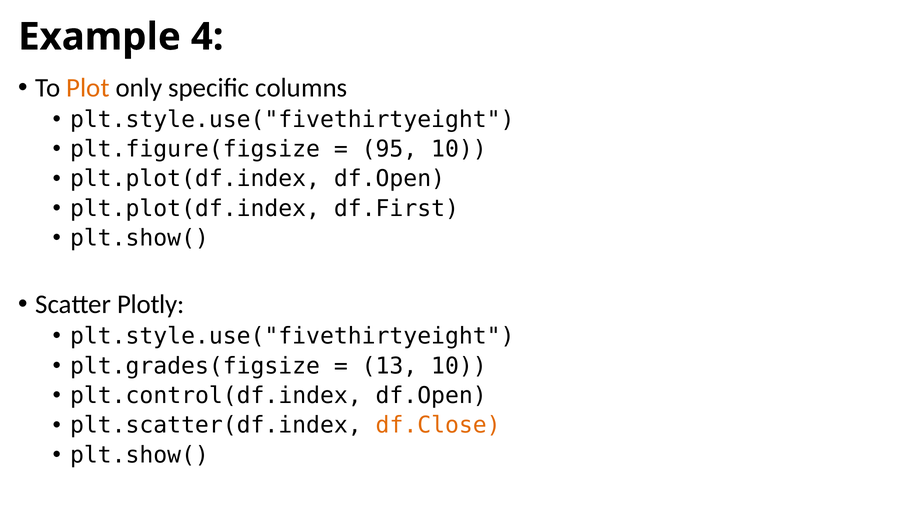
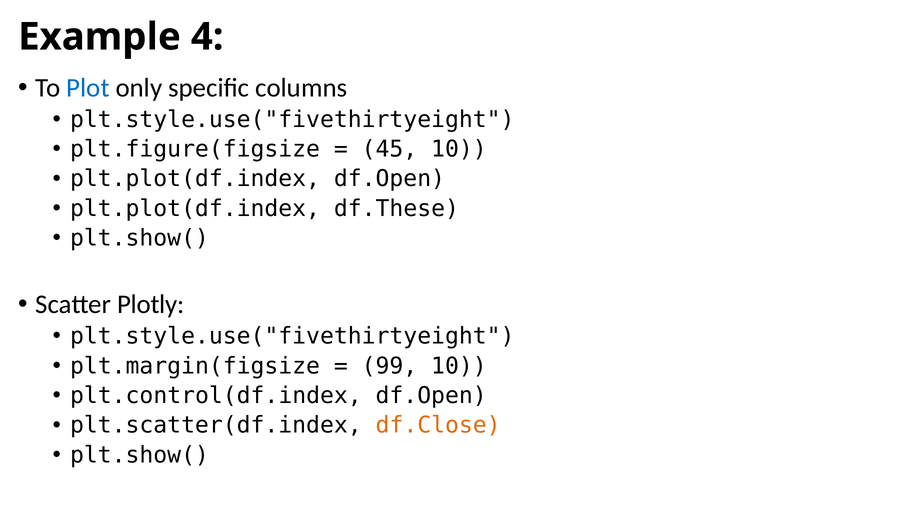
Plot colour: orange -> blue
95: 95 -> 45
df.First: df.First -> df.These
plt.grades(figsize: plt.grades(figsize -> plt.margin(figsize
13: 13 -> 99
